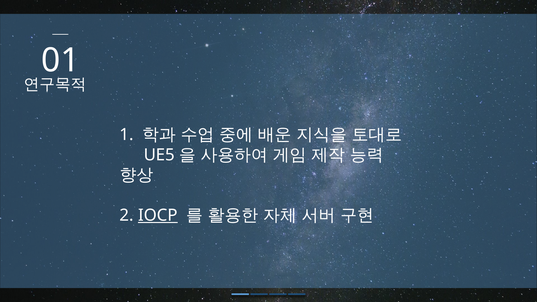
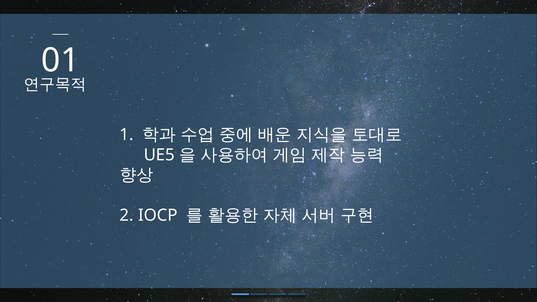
IOCP underline: present -> none
